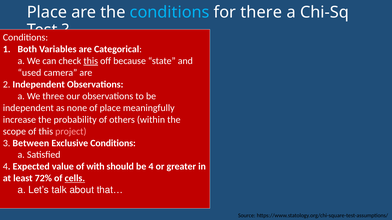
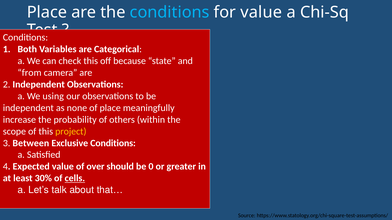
for there: there -> value
this at (91, 61) underline: present -> none
used: used -> from
three: three -> using
project colour: pink -> yellow
with: with -> over
be 4: 4 -> 0
72%: 72% -> 30%
